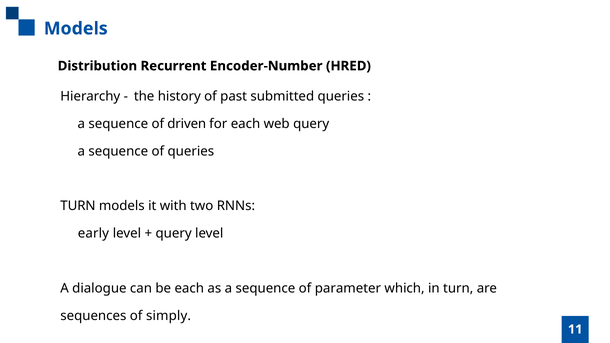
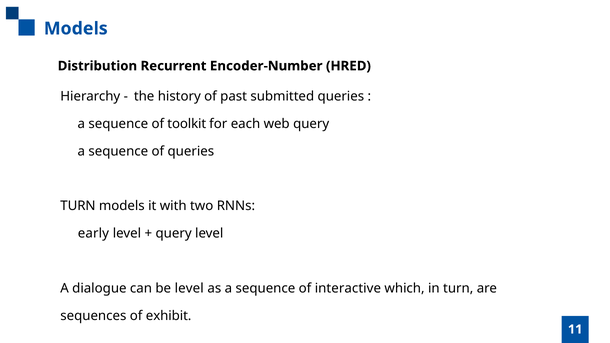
driven: driven -> toolkit
be each: each -> level
parameter: parameter -> interactive
simply: simply -> exhibit
